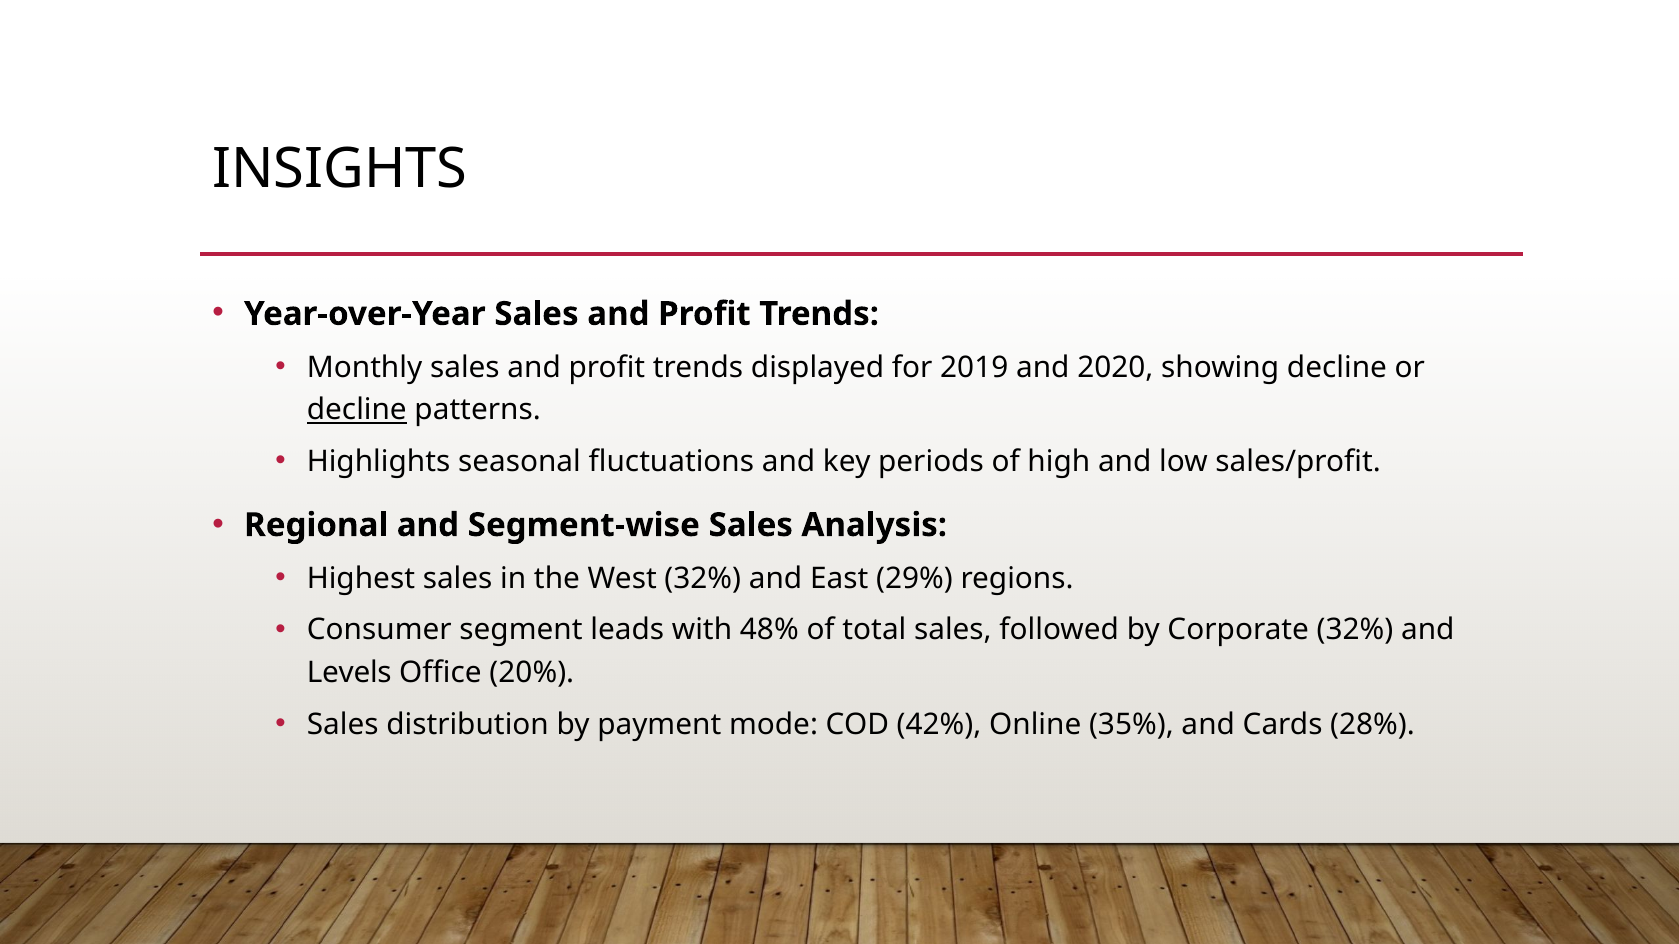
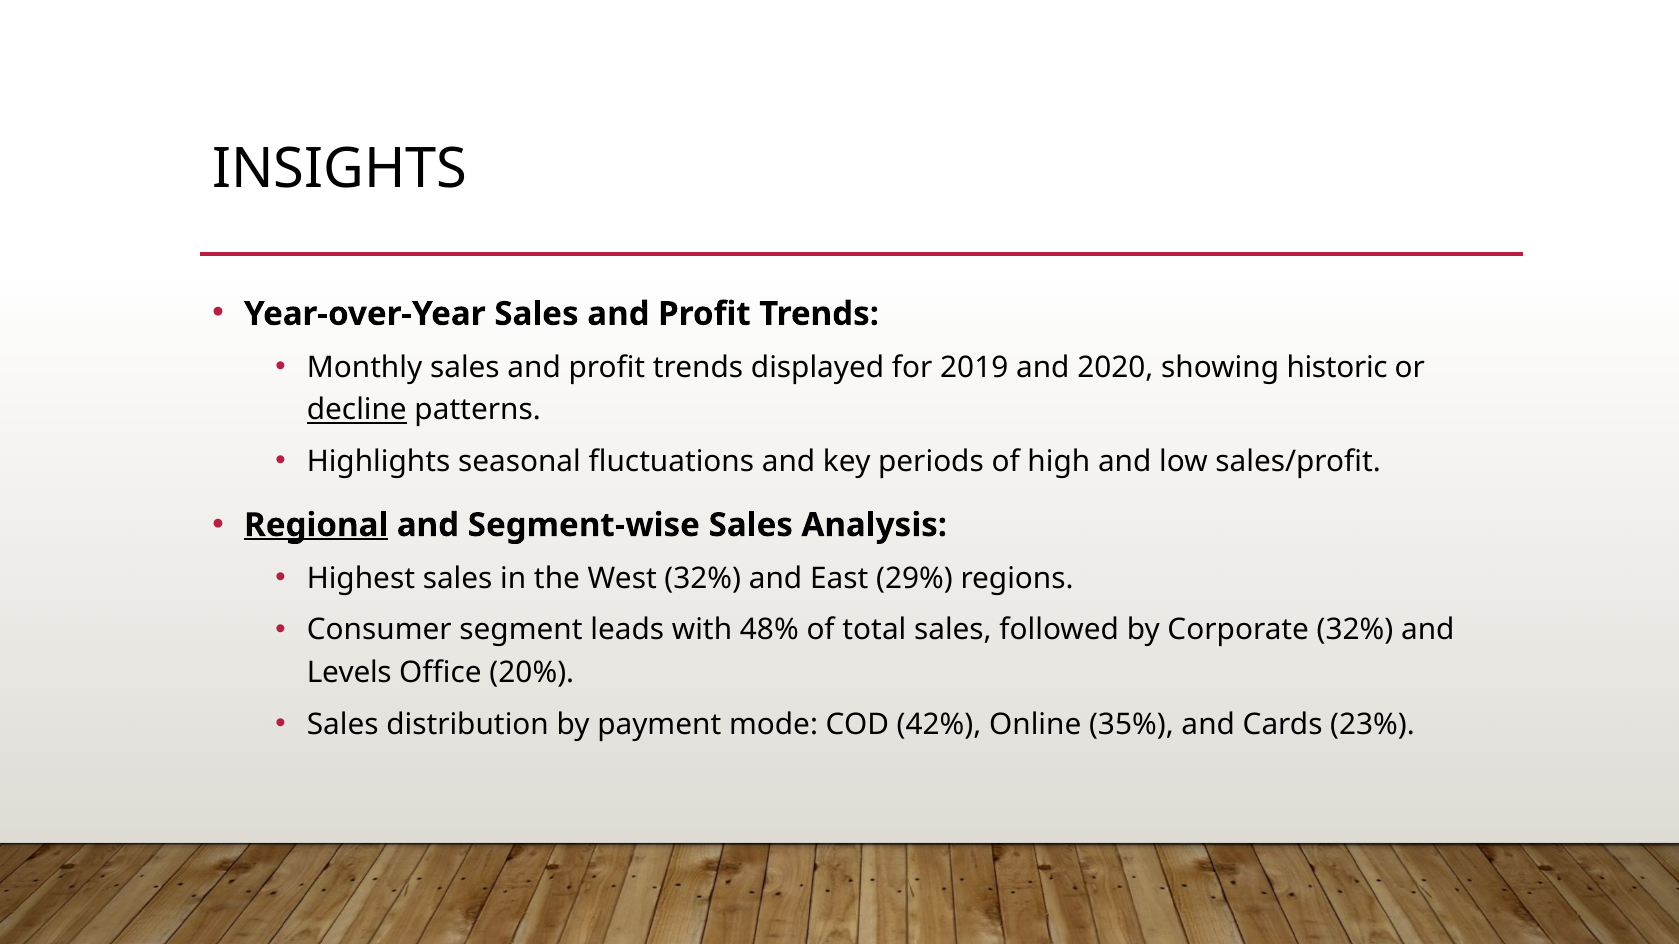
showing decline: decline -> historic
Regional underline: none -> present
28%: 28% -> 23%
